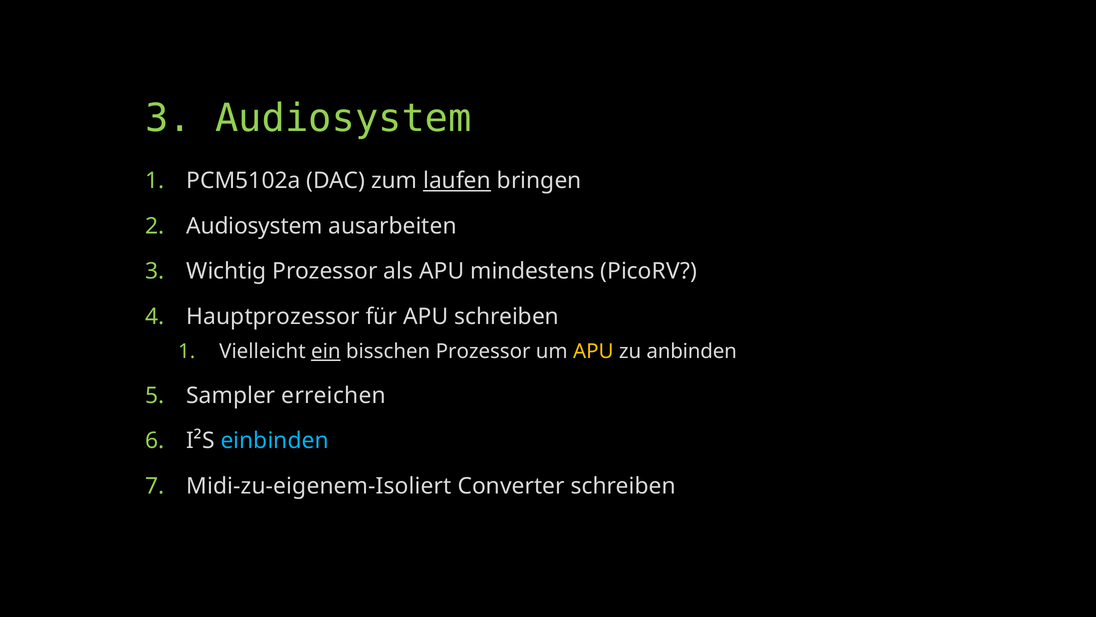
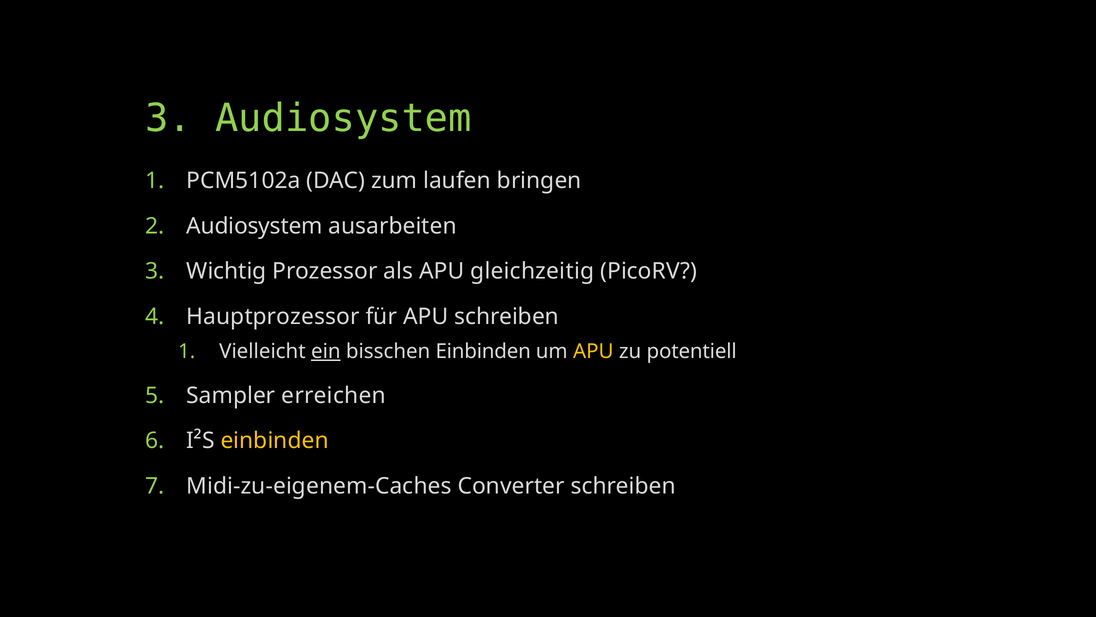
laufen underline: present -> none
mindestens: mindestens -> gleichzeitig
bisschen Prozessor: Prozessor -> Einbinden
anbinden: anbinden -> potentiell
einbinden at (275, 440) colour: light blue -> yellow
Midi-zu-eigenem-Isoliert: Midi-zu-eigenem-Isoliert -> Midi-zu-eigenem-Caches
